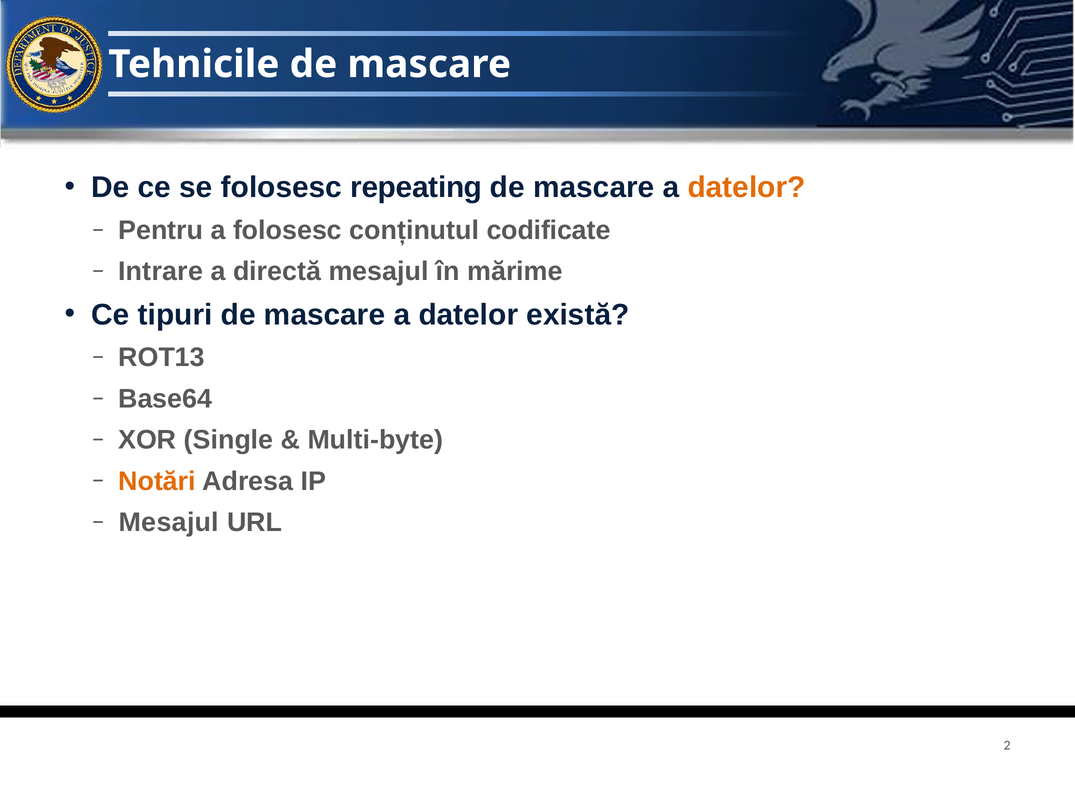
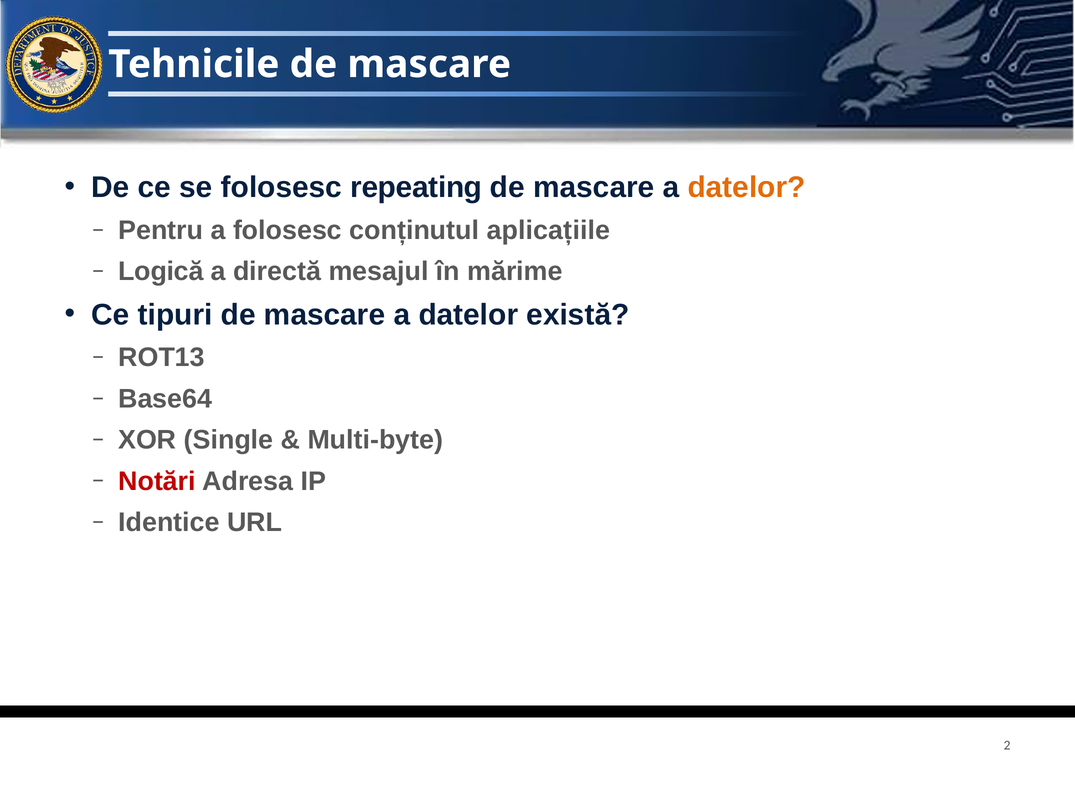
codificate: codificate -> aplicațiile
Intrare: Intrare -> Logică
Notări colour: orange -> red
Mesajul at (169, 523): Mesajul -> Identice
